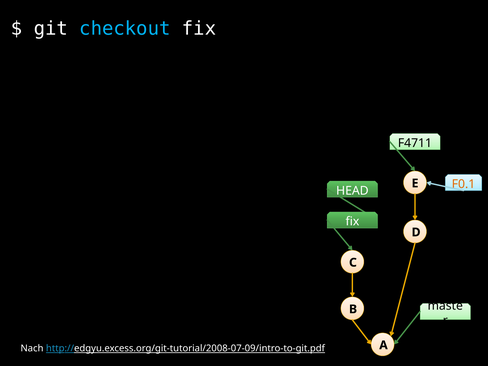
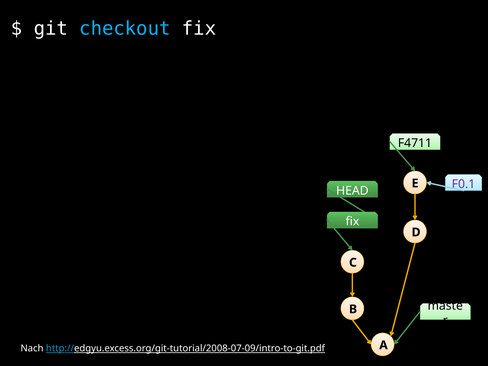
F0.1 colour: orange -> purple
